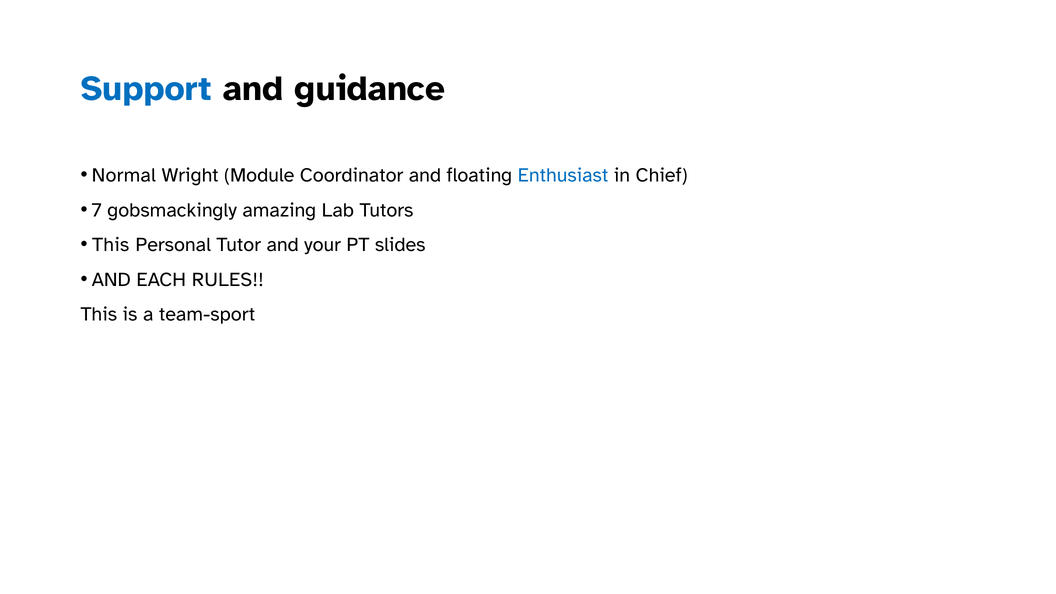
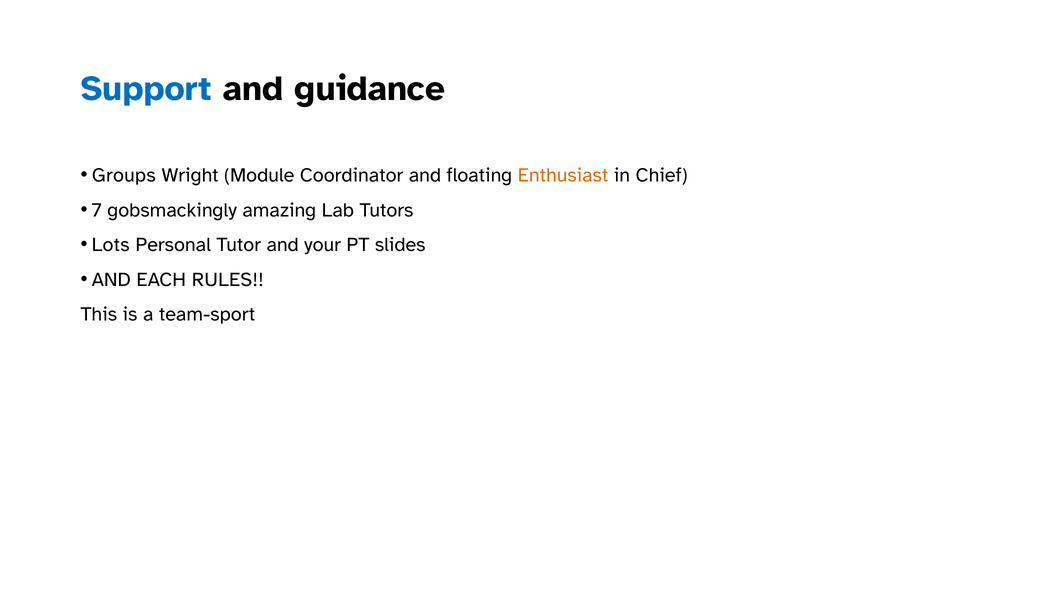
Normal: Normal -> Groups
Enthusiast colour: blue -> orange
This at (111, 245): This -> Lots
